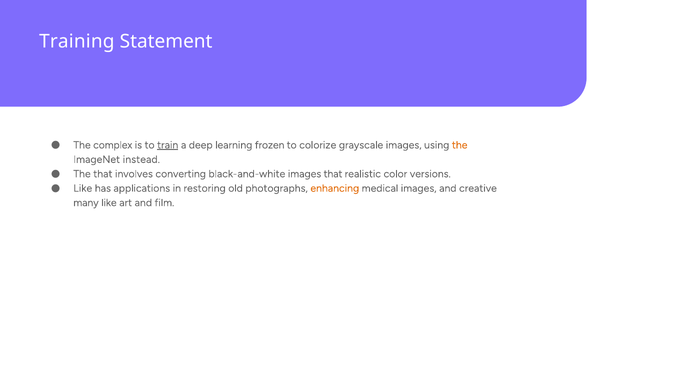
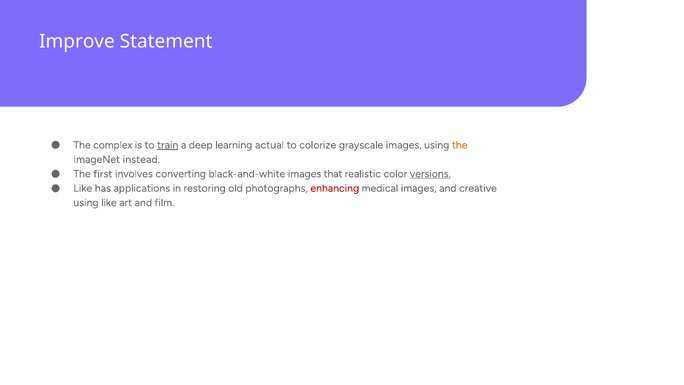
Training: Training -> Improve
frozen: frozen -> actual
The that: that -> first
versions underline: none -> present
enhancing colour: orange -> red
many at (86, 203): many -> using
